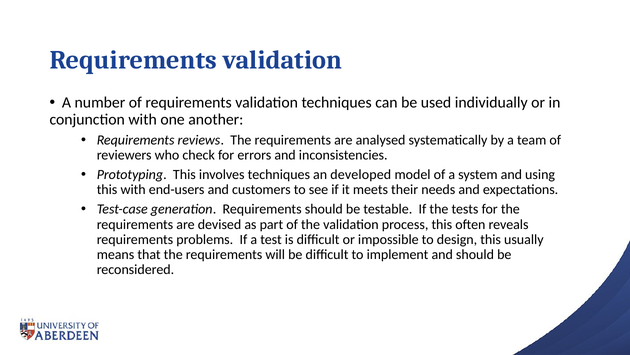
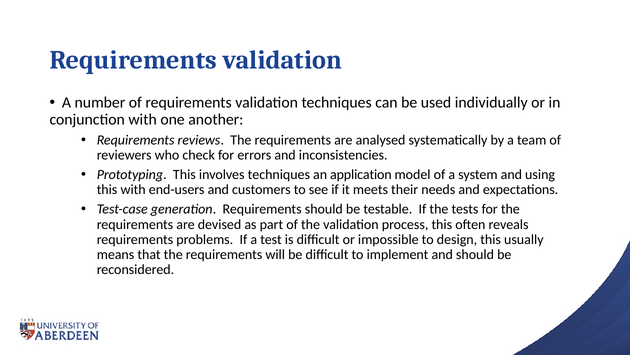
developed: developed -> application
